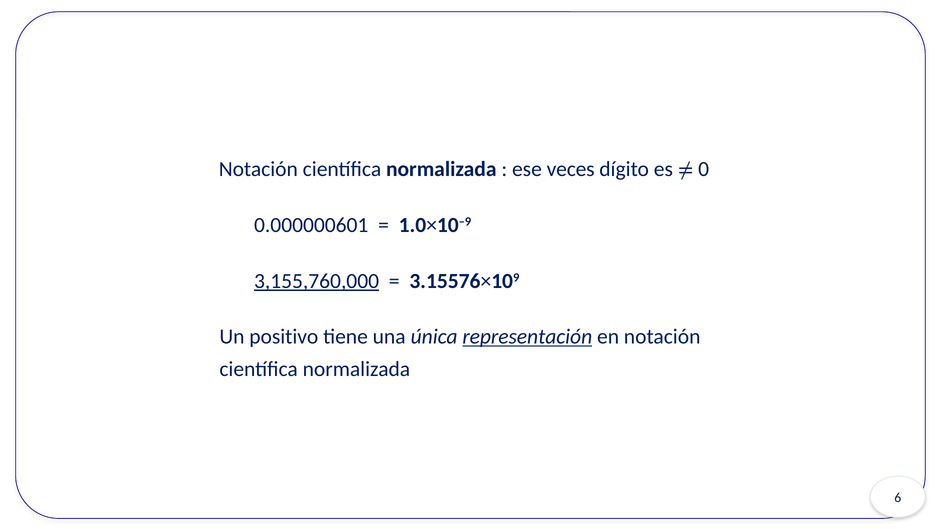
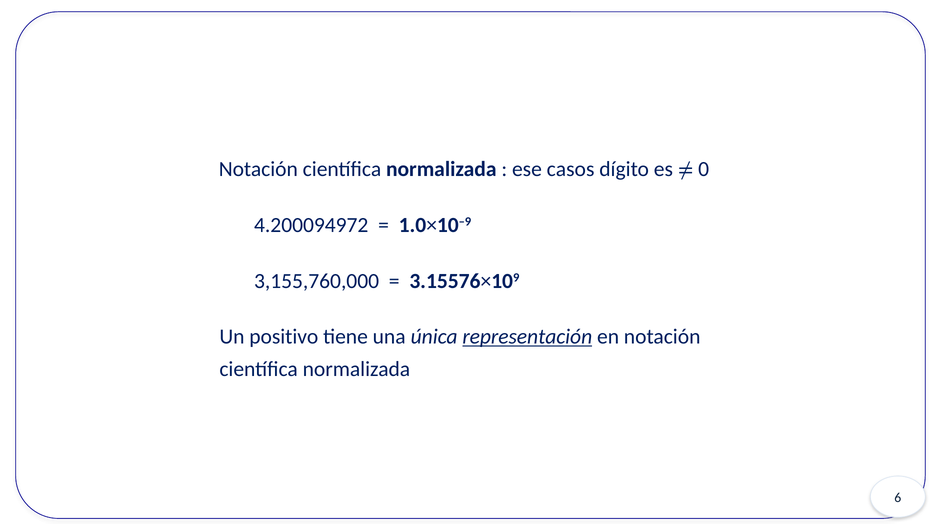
veces: veces -> casos
0.000000601: 0.000000601 -> 4.200094972
3,155,760,000 underline: present -> none
